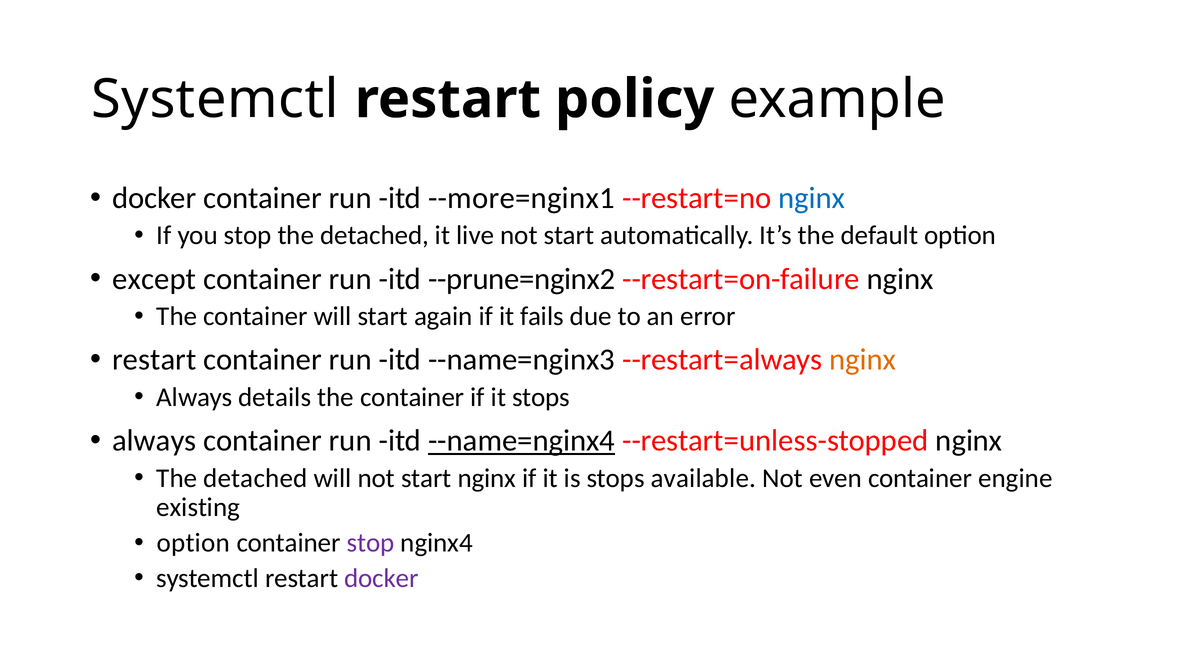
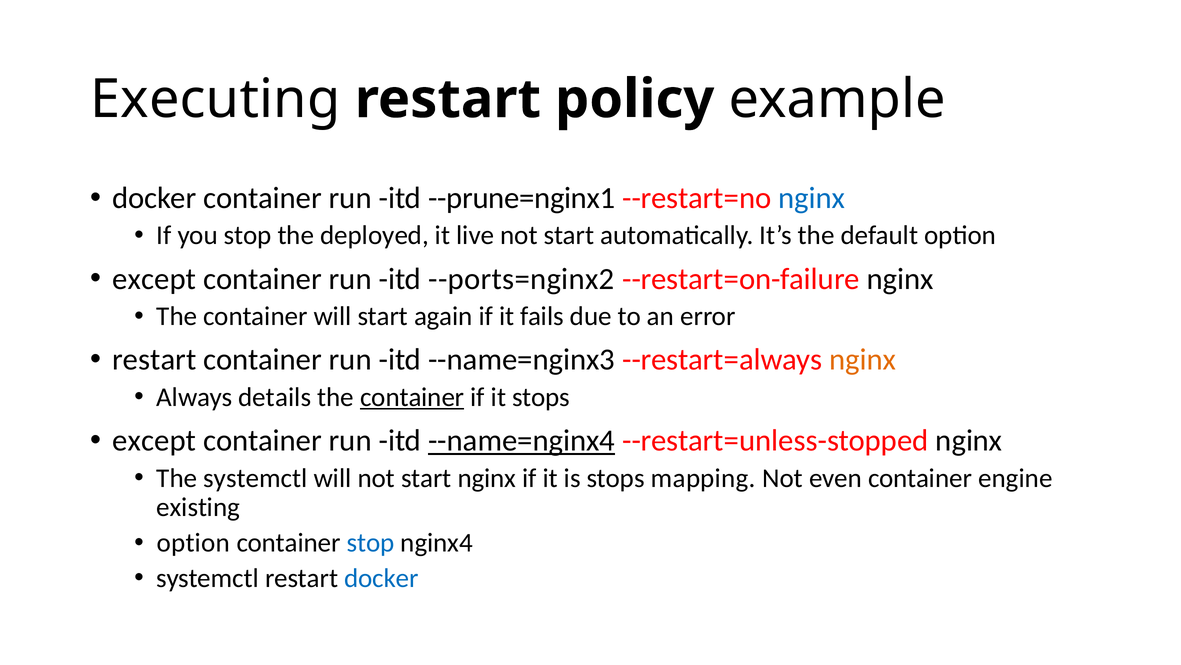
Systemctl at (215, 99): Systemctl -> Executing
--more=nginx1: --more=nginx1 -> --prune=nginx1
stop the detached: detached -> deployed
--prune=nginx2: --prune=nginx2 -> --ports=nginx2
container at (412, 397) underline: none -> present
always at (154, 440): always -> except
detached at (255, 478): detached -> systemctl
available: available -> mapping
stop at (371, 542) colour: purple -> blue
docker at (381, 578) colour: purple -> blue
